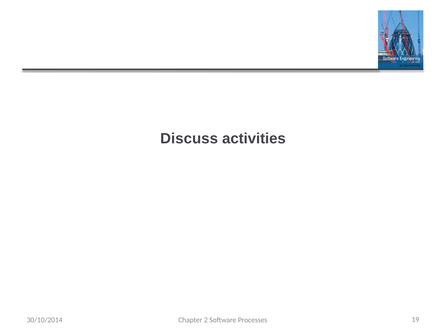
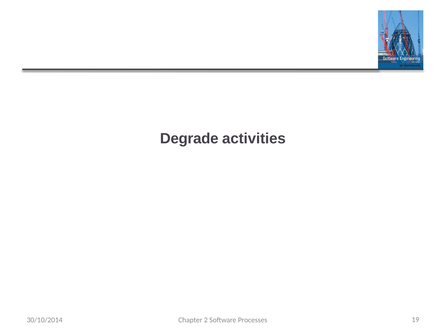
Discuss: Discuss -> Degrade
